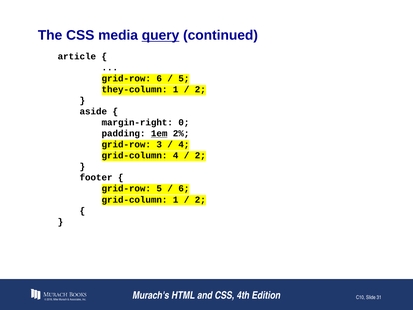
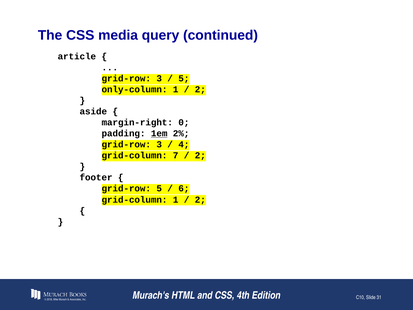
query underline: present -> none
6 at (159, 78): 6 -> 3
they-column: they-column -> only-column
grid-column 4: 4 -> 7
